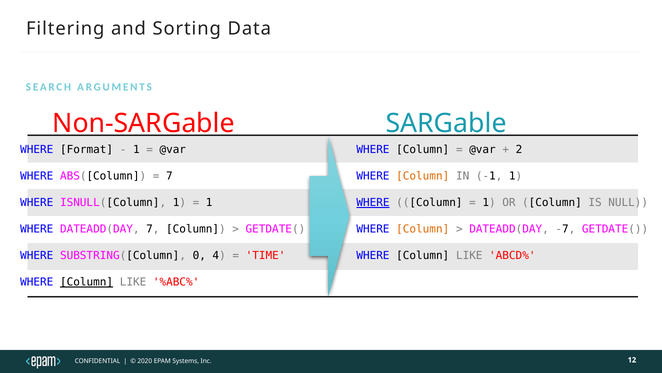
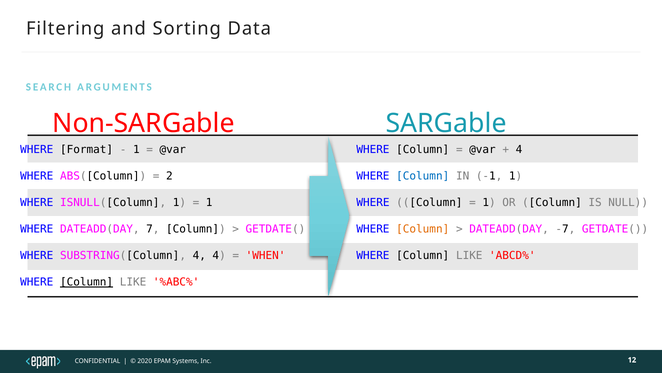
2 at (519, 149): 2 -> 4
7 at (169, 176): 7 -> 2
Column at (423, 176) colour: orange -> blue
WHERE at (373, 202) underline: present -> none
SUBSTRING([Column 0: 0 -> 4
TIME: TIME -> WHEN
